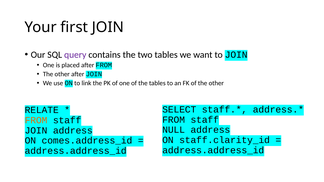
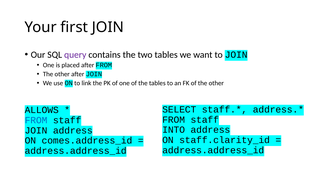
RELATE: RELATE -> ALLOWS
FROM at (36, 120) colour: orange -> blue
NULL: NULL -> INTO
